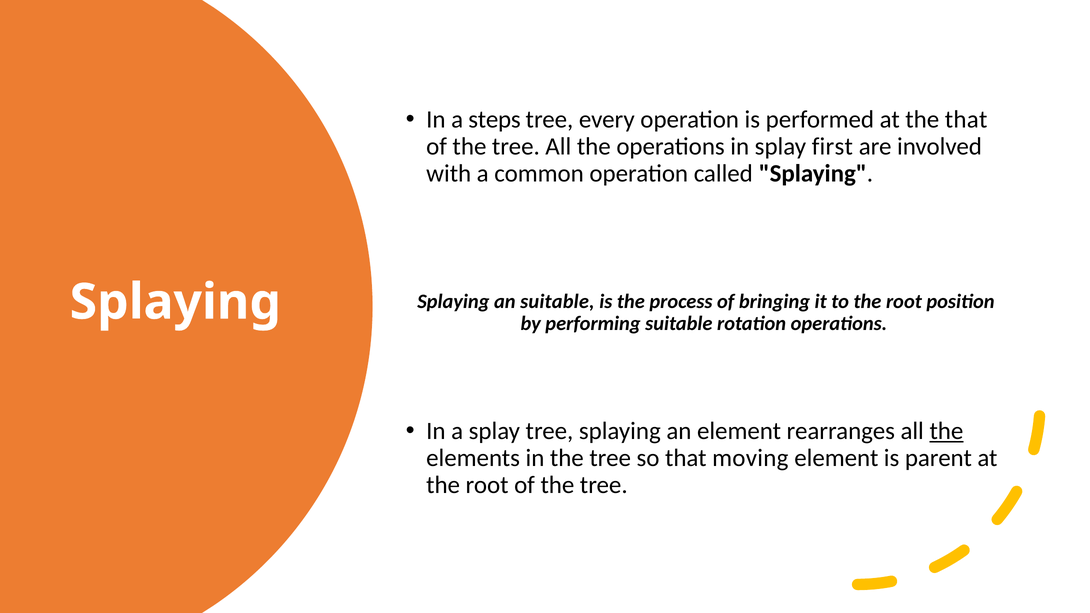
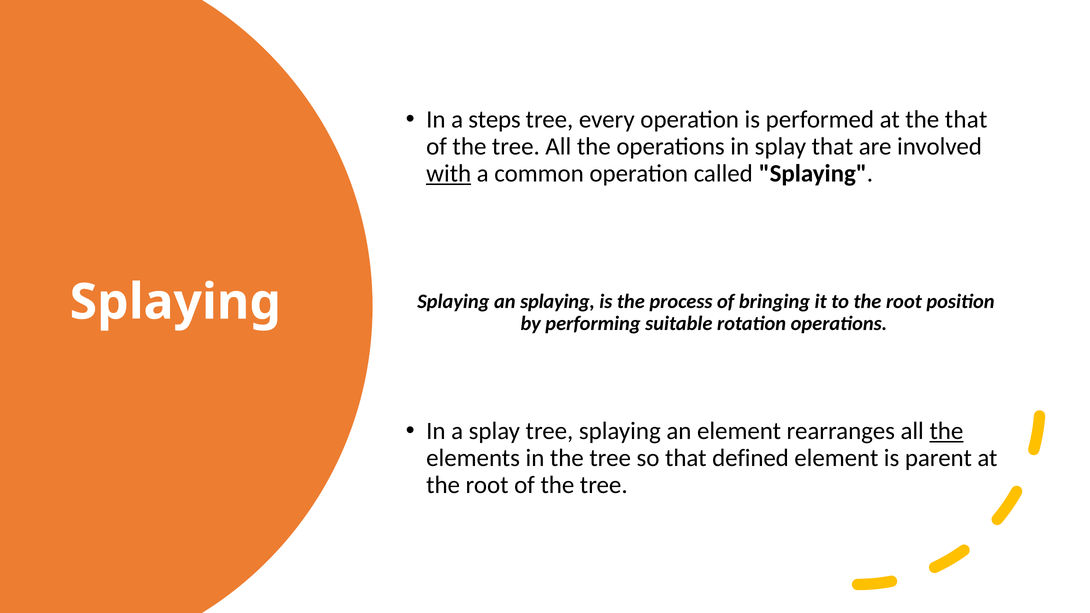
splay first: first -> that
with underline: none -> present
an suitable: suitable -> splaying
moving: moving -> defined
